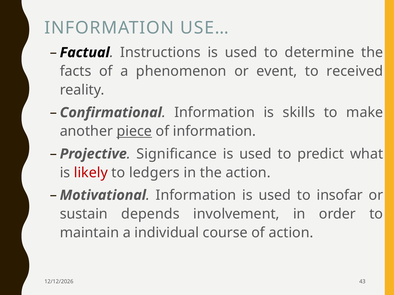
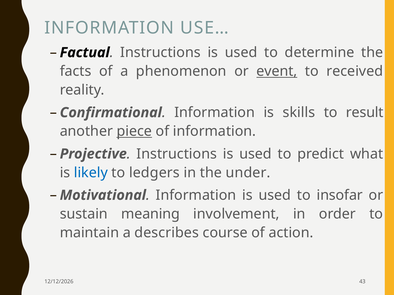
event underline: none -> present
make: make -> result
Significance at (177, 154): Significance -> Instructions
likely colour: red -> blue
the action: action -> under
depends: depends -> meaning
individual: individual -> describes
